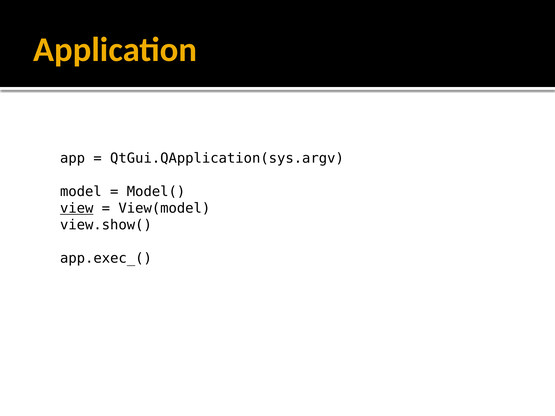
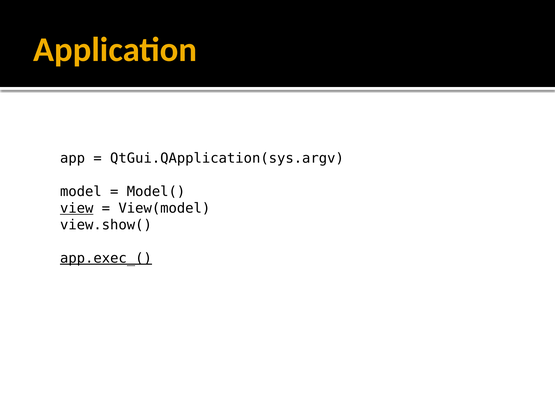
app.exec_( underline: none -> present
